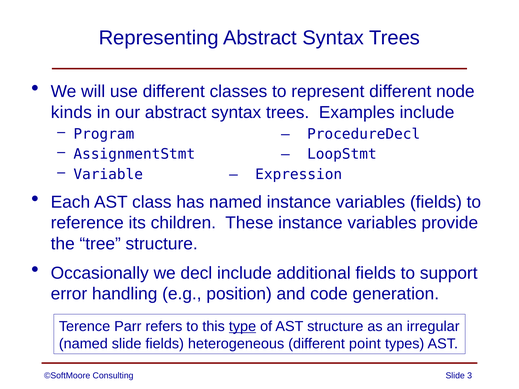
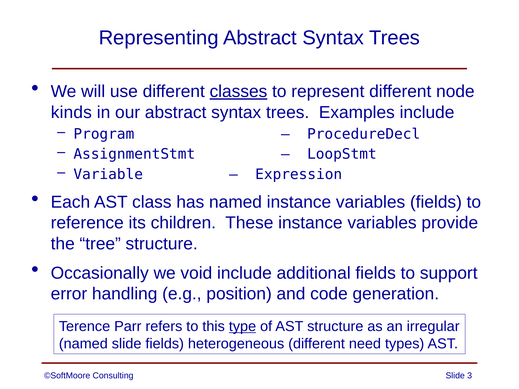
classes underline: none -> present
decl: decl -> void
point: point -> need
